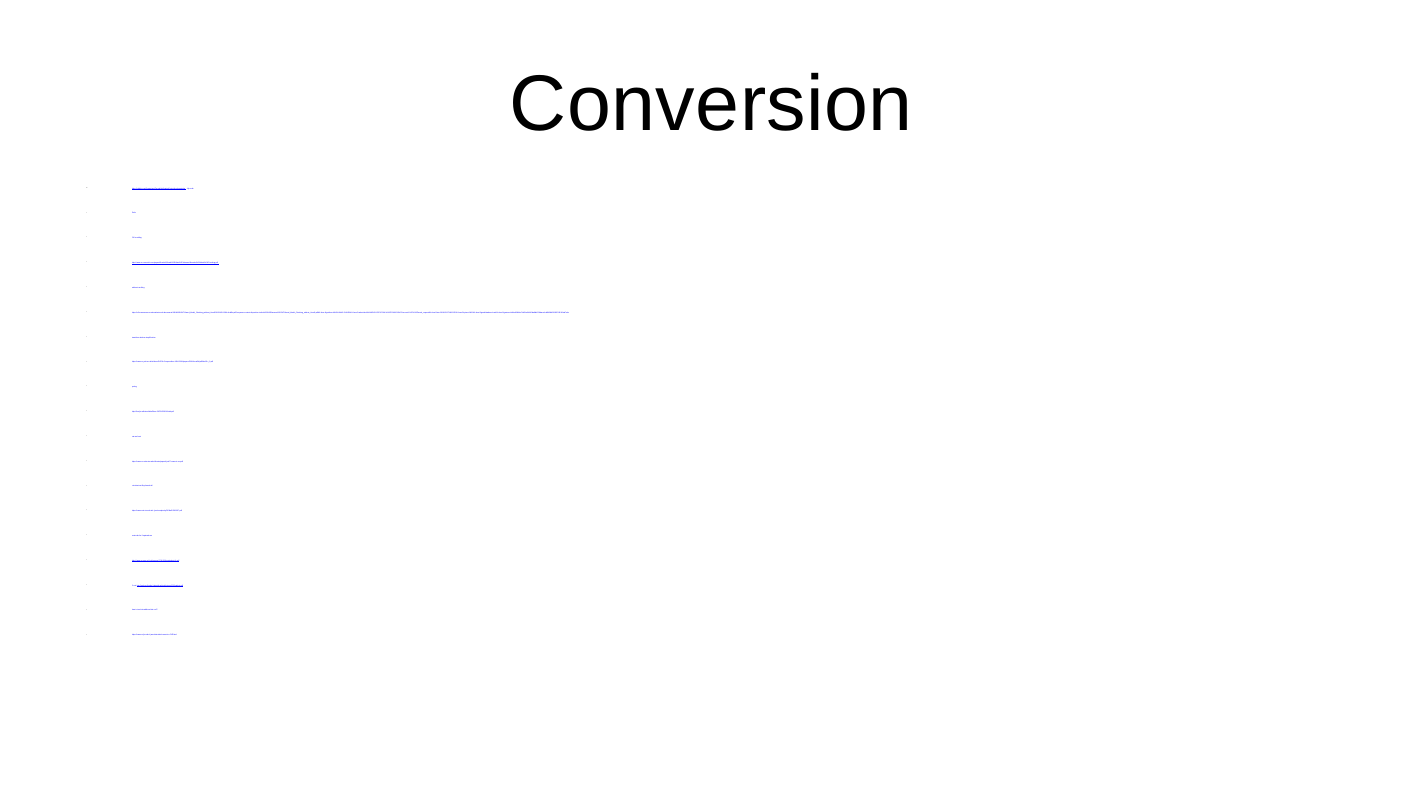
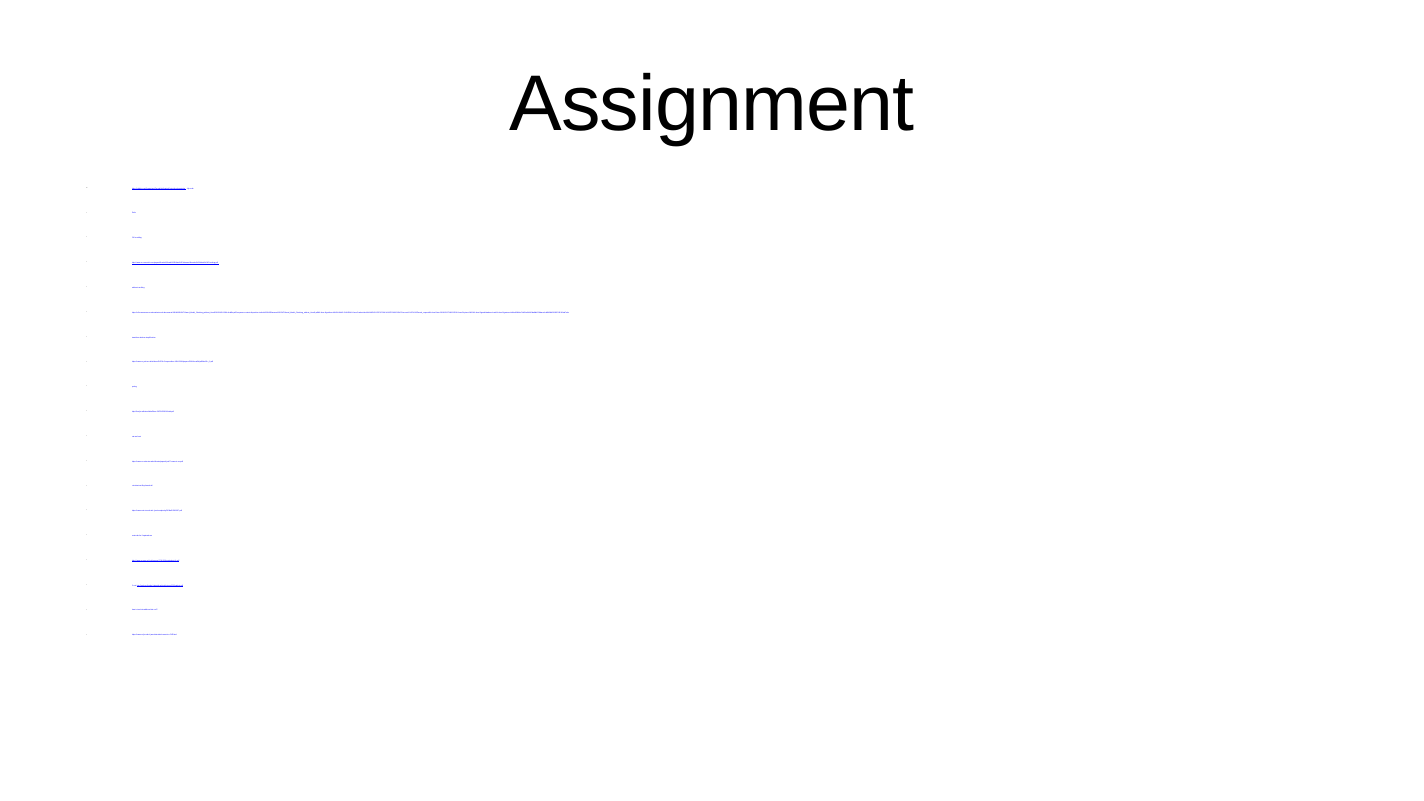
Conversion: Conversion -> Assignment
